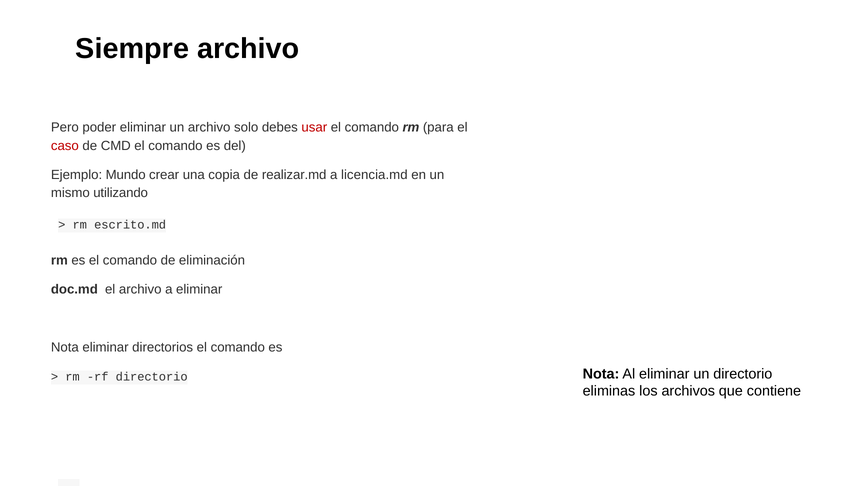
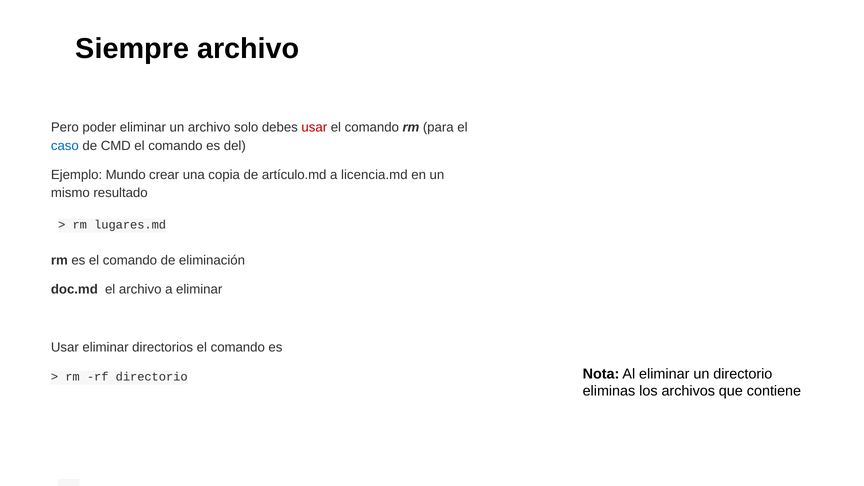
caso colour: red -> blue
realizar.md: realizar.md -> artículo.md
utilizando: utilizando -> resultado
escrito.md: escrito.md -> lugares.md
Nota at (65, 347): Nota -> Usar
